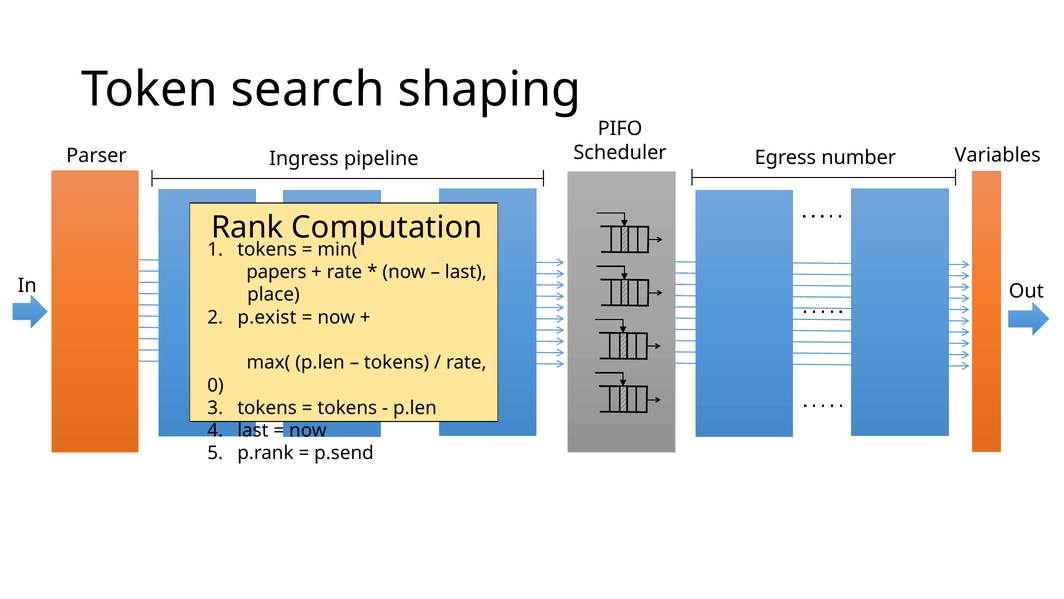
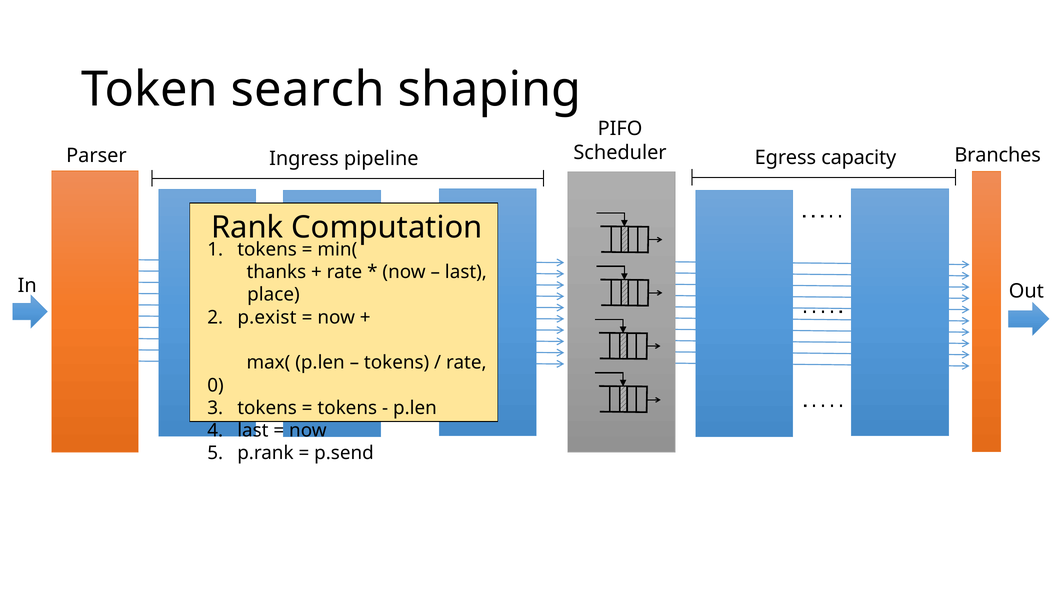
Variables: Variables -> Branches
number: number -> capacity
papers: papers -> thanks
